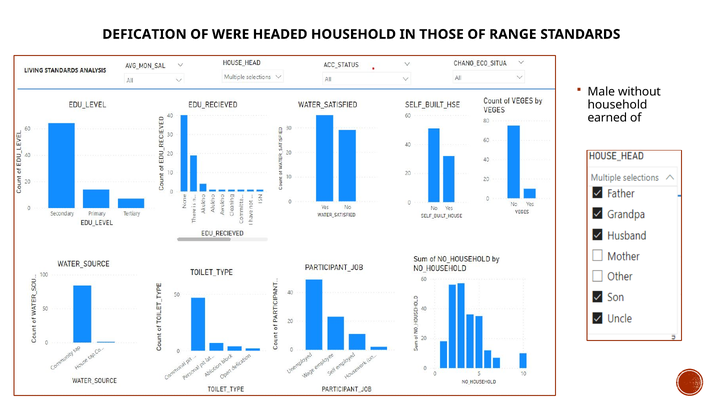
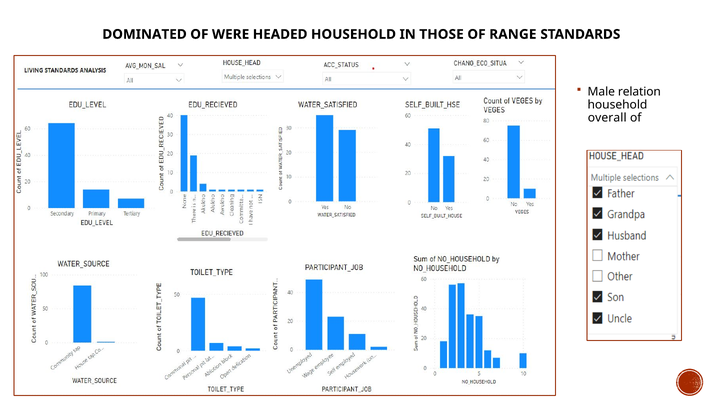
DEFICATION: DEFICATION -> DOMINATED
without: without -> relation
earned: earned -> overall
